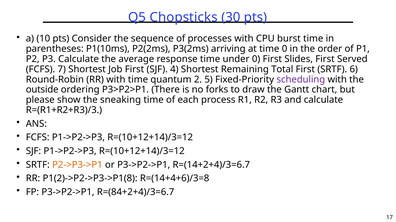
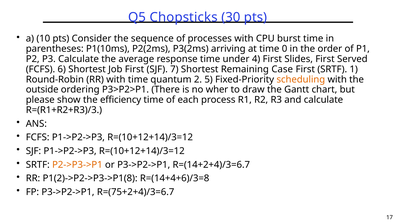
under 0: 0 -> 4
7: 7 -> 6
4: 4 -> 7
Total: Total -> Case
6: 6 -> 1
scheduling colour: purple -> orange
forks: forks -> wher
sneaking: sneaking -> efficiency
R=(84+2+4)/3=6.7: R=(84+2+4)/3=6.7 -> R=(75+2+4)/3=6.7
